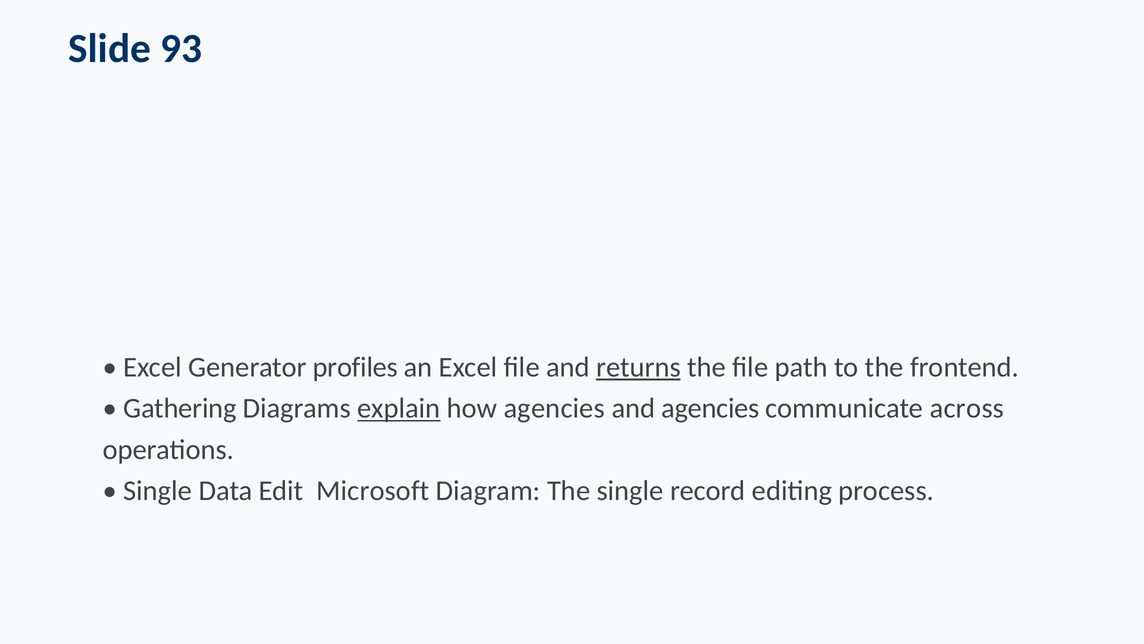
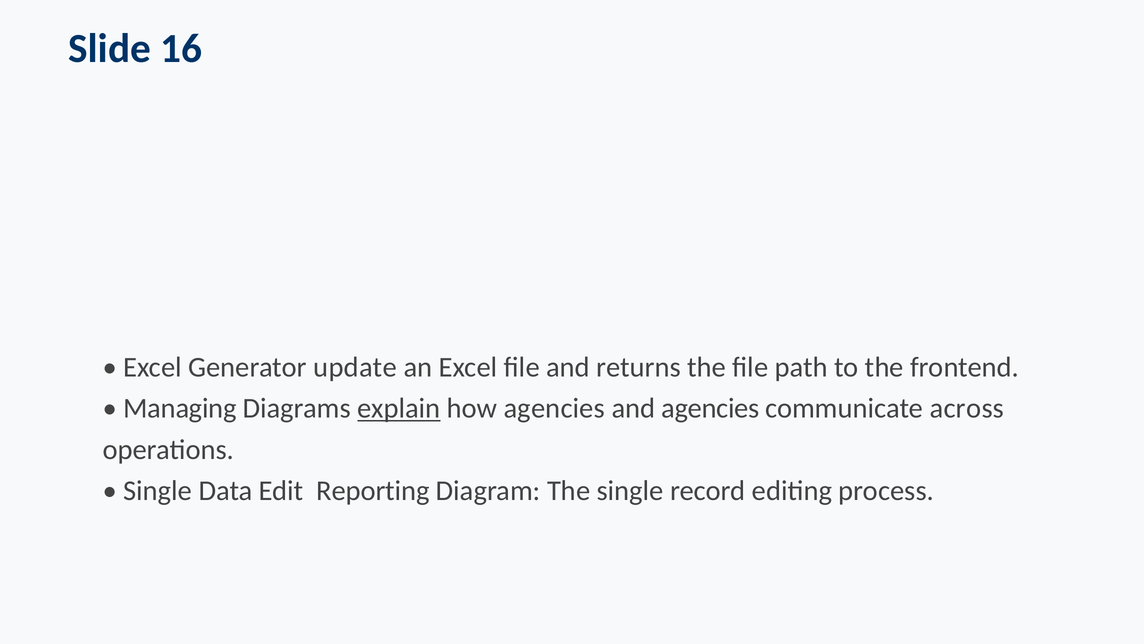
93: 93 -> 16
profiles: profiles -> update
returns underline: present -> none
Gathering: Gathering -> Managing
Microsoft: Microsoft -> Reporting
